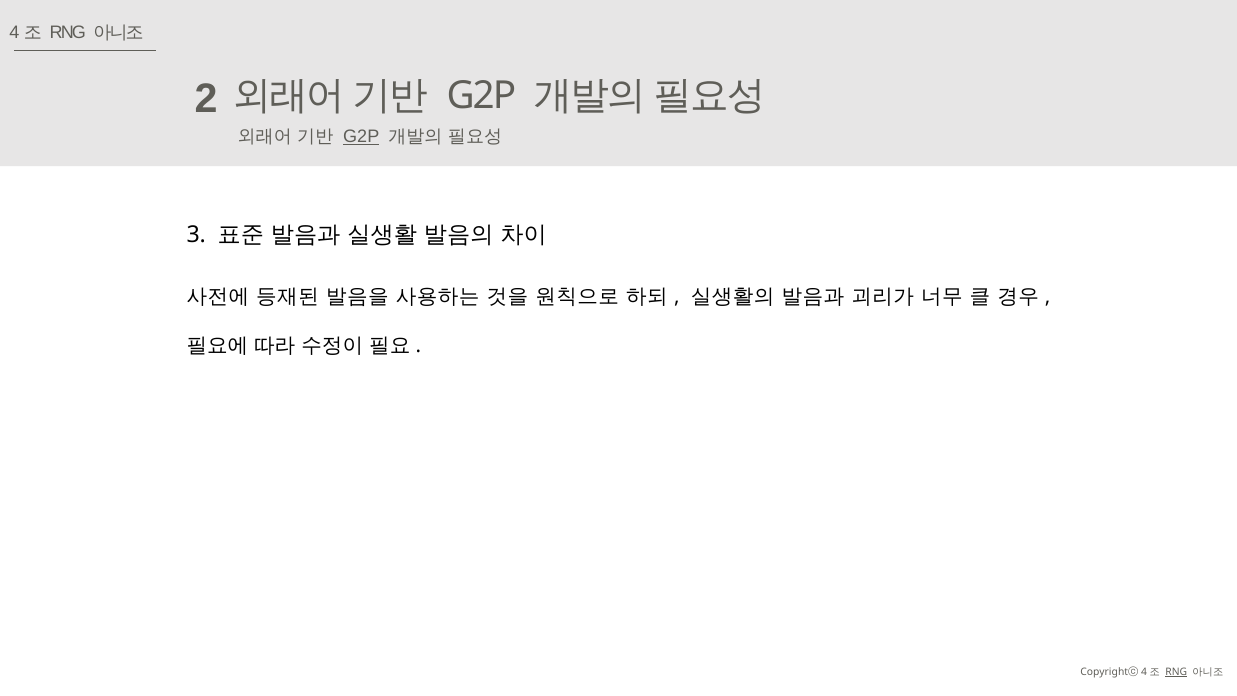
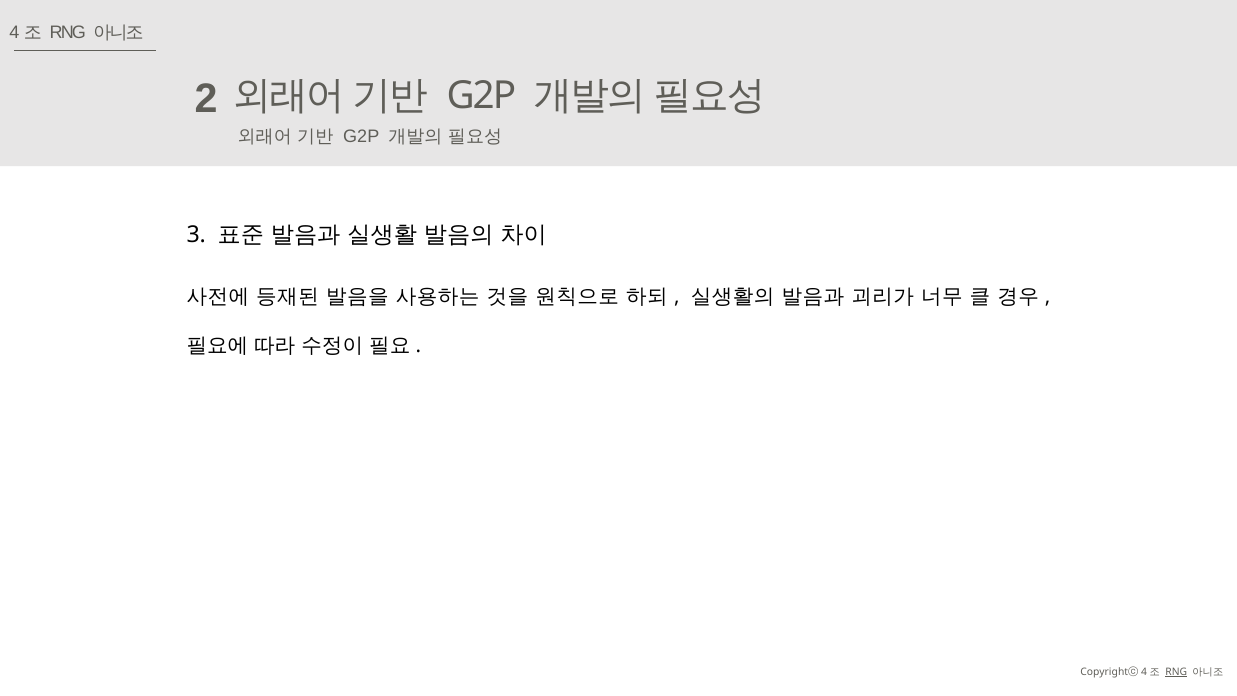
G2P at (361, 136) underline: present -> none
